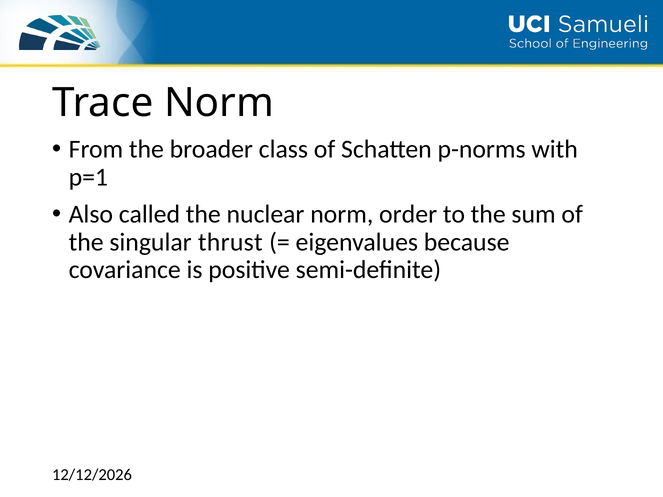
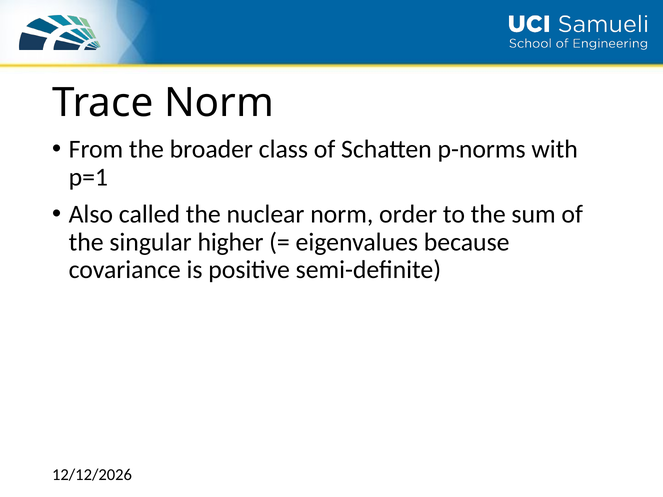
thrust: thrust -> higher
